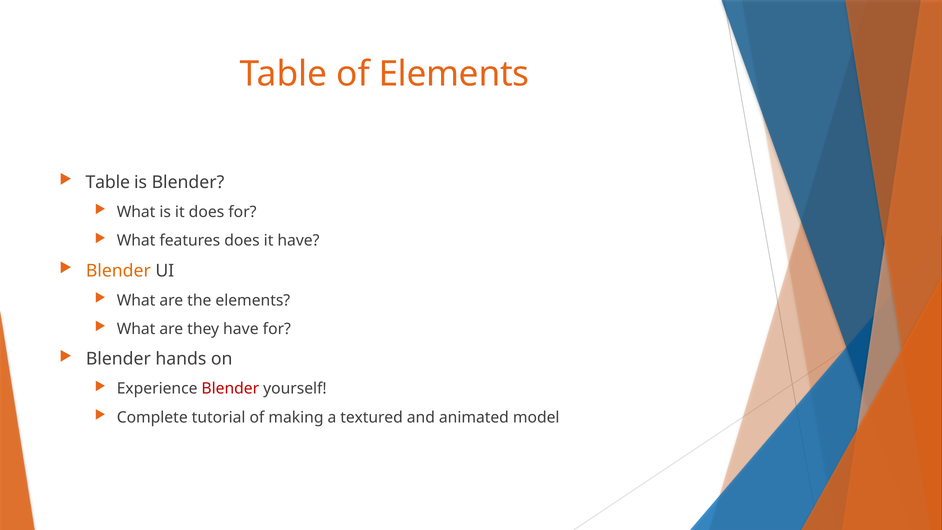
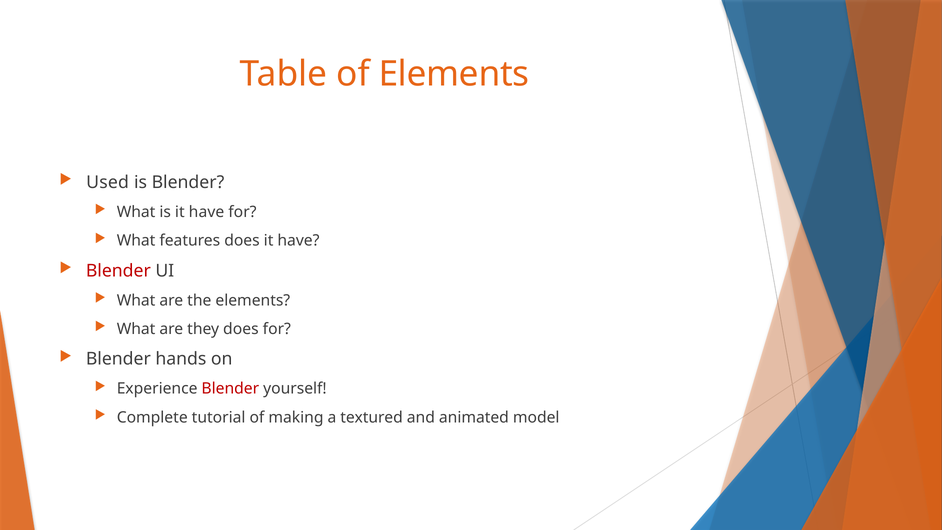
Table at (108, 182): Table -> Used
is it does: does -> have
Blender at (118, 271) colour: orange -> red
they have: have -> does
